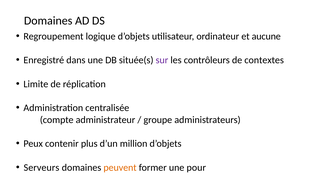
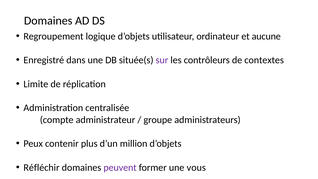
Serveurs: Serveurs -> Réfléchir
peuvent colour: orange -> purple
pour: pour -> vous
